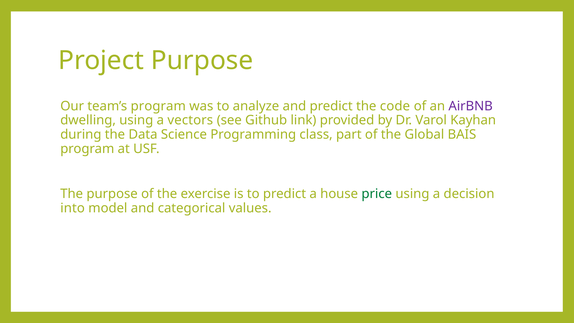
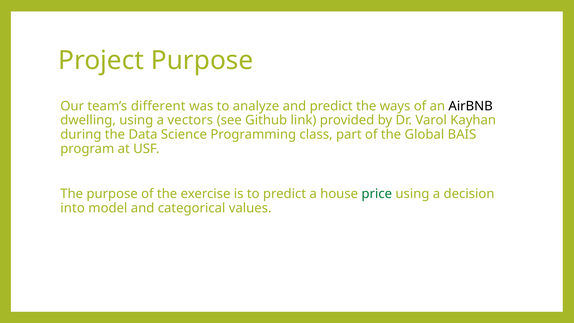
team’s program: program -> different
code: code -> ways
AirBNB colour: purple -> black
